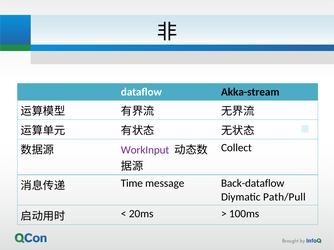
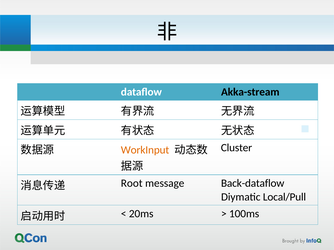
Collect: Collect -> Cluster
WorkInput colour: purple -> orange
Time: Time -> Root
Path/Pull: Path/Pull -> Local/Pull
